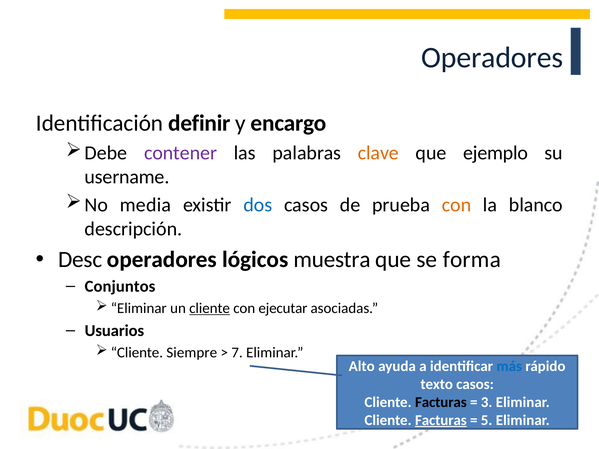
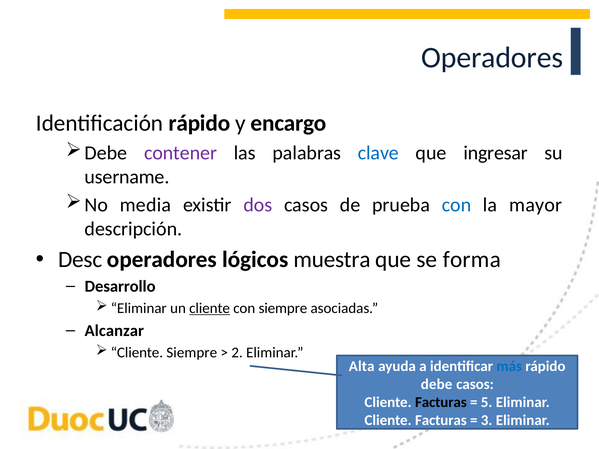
Identificación definir: definir -> rápido
clave colour: orange -> blue
ejemplo: ejemplo -> ingresar
dos colour: blue -> purple
con at (457, 205) colour: orange -> blue
blanco: blanco -> mayor
Conjuntos: Conjuntos -> Desarrollo
con ejecutar: ejecutar -> siempre
Usuarios: Usuarios -> Alcanzar
7: 7 -> 2
Alto: Alto -> Alta
texto at (437, 384): texto -> debe
3: 3 -> 5
Facturas at (441, 420) underline: present -> none
5: 5 -> 3
